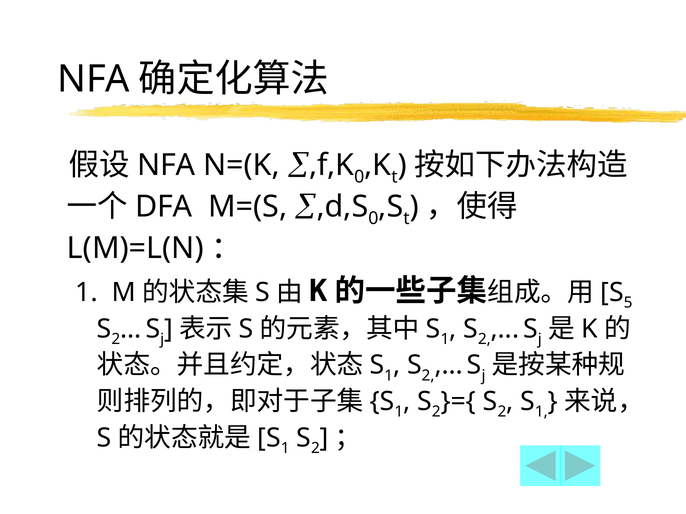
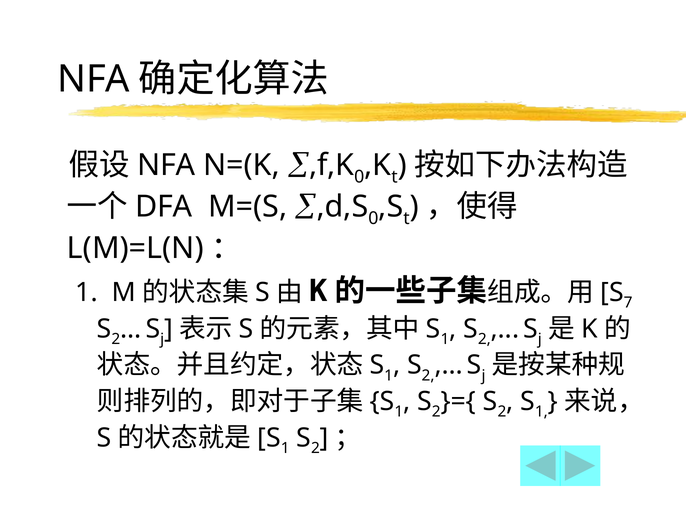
5: 5 -> 7
